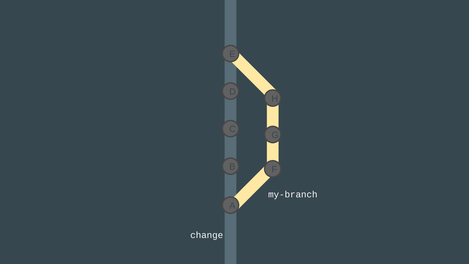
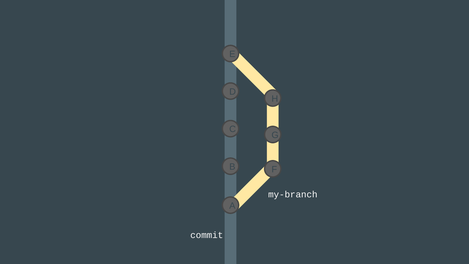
change: change -> commit
